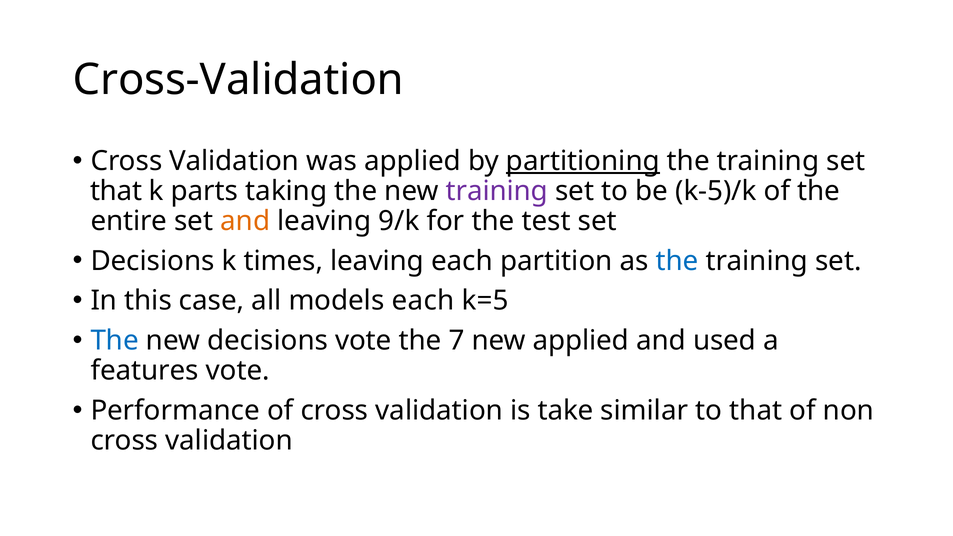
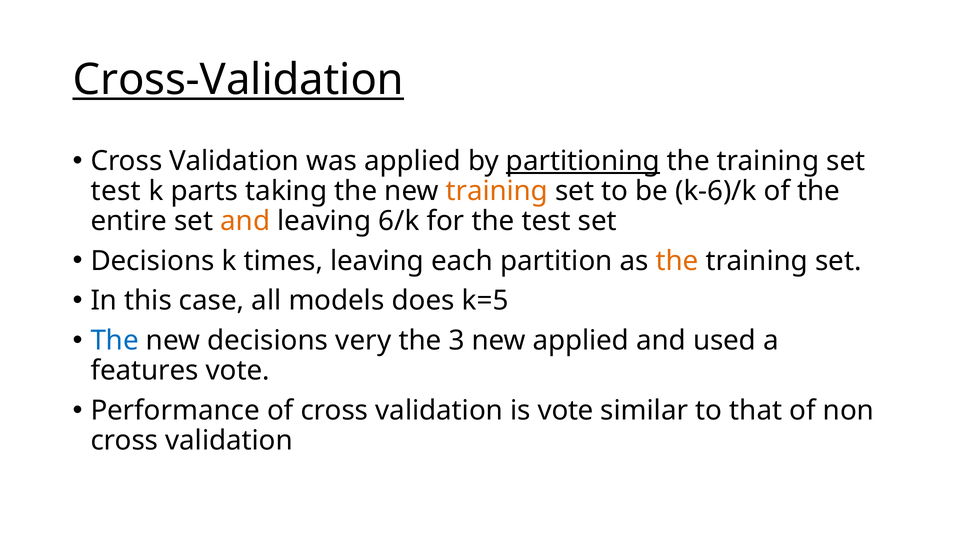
Cross-Validation underline: none -> present
that at (116, 191): that -> test
training at (497, 191) colour: purple -> orange
k-5)/k: k-5)/k -> k-6)/k
9/k: 9/k -> 6/k
the at (677, 261) colour: blue -> orange
models each: each -> does
decisions vote: vote -> very
7: 7 -> 3
is take: take -> vote
